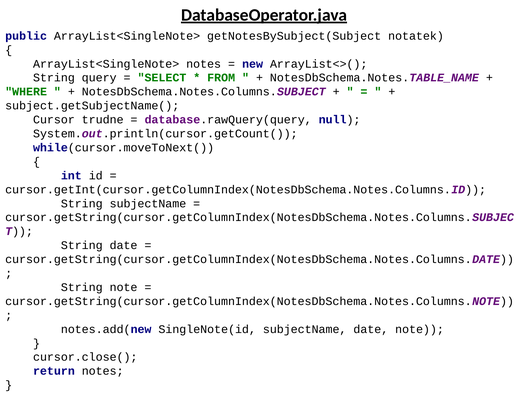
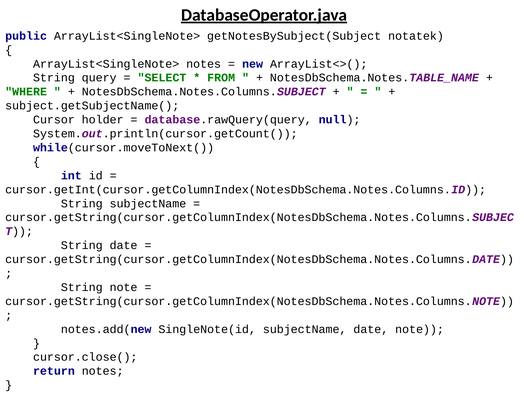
trudne: trudne -> holder
